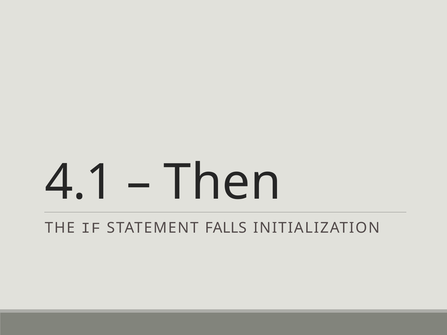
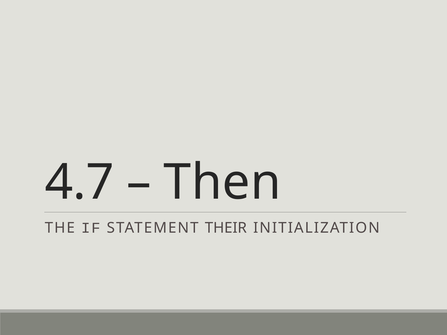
4.1: 4.1 -> 4.7
FALLS: FALLS -> THEIR
